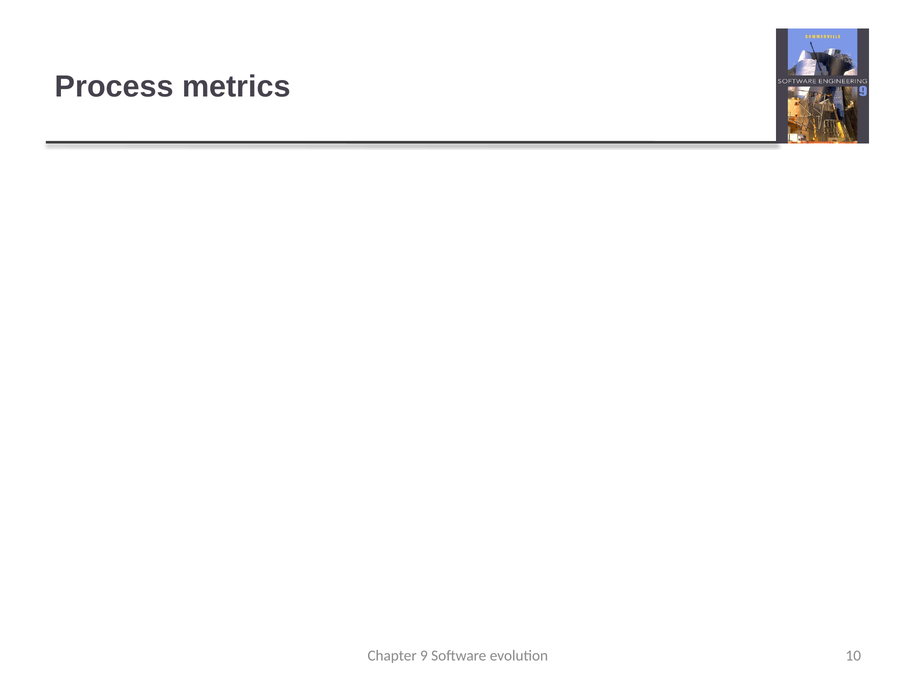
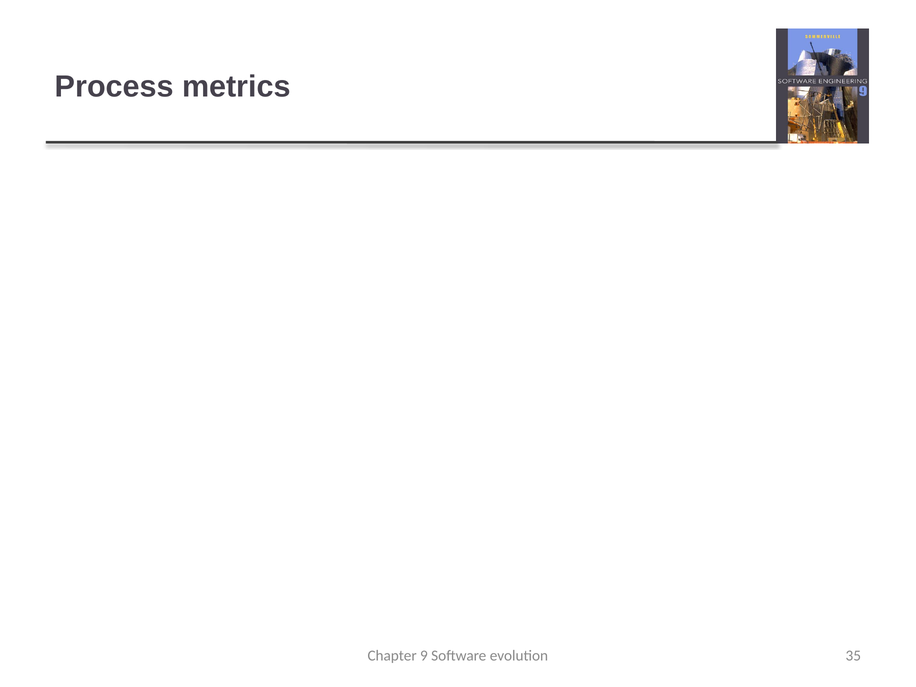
10: 10 -> 35
